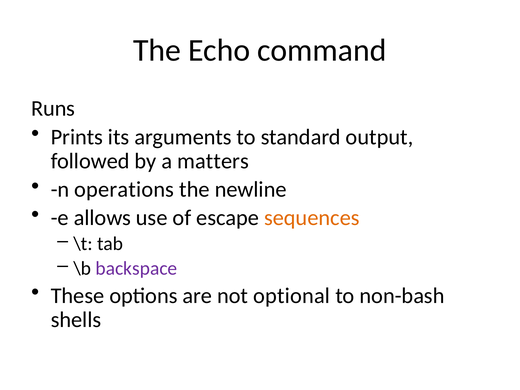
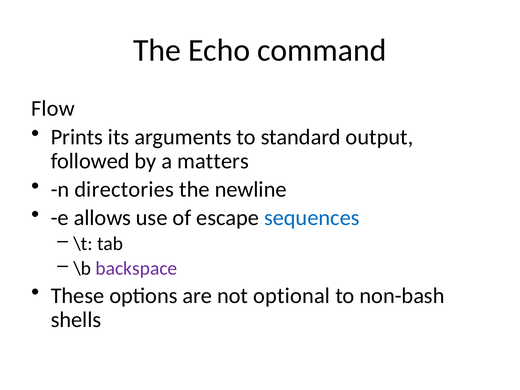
Runs: Runs -> Flow
operations: operations -> directories
sequences colour: orange -> blue
